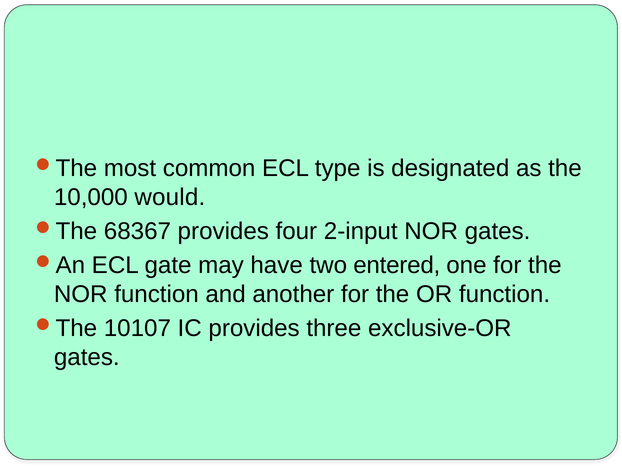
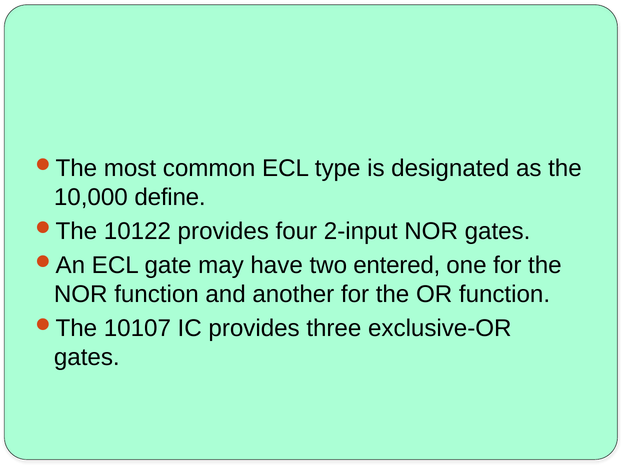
would: would -> define
68367: 68367 -> 10122
